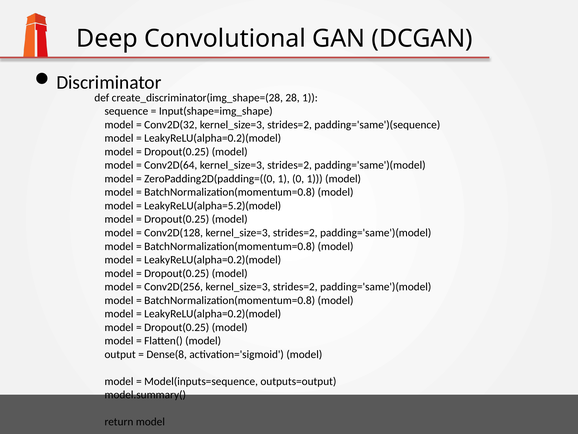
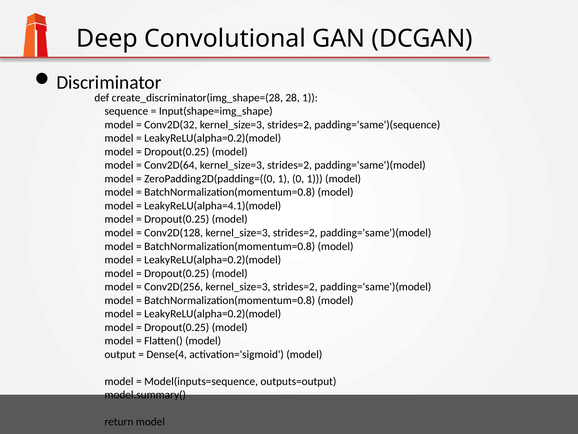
LeakyReLU(alpha=5.2)(model: LeakyReLU(alpha=5.2)(model -> LeakyReLU(alpha=4.1)(model
Dense(8: Dense(8 -> Dense(4
